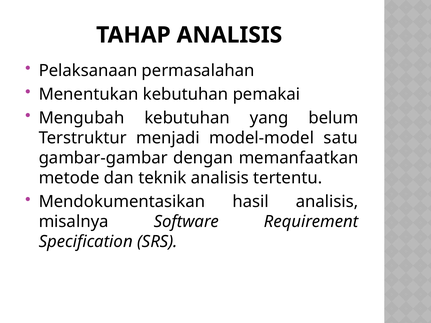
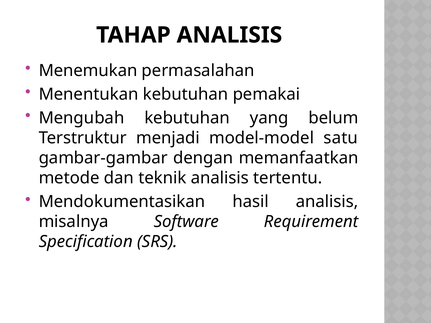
Pelaksanaan: Pelaksanaan -> Menemukan
